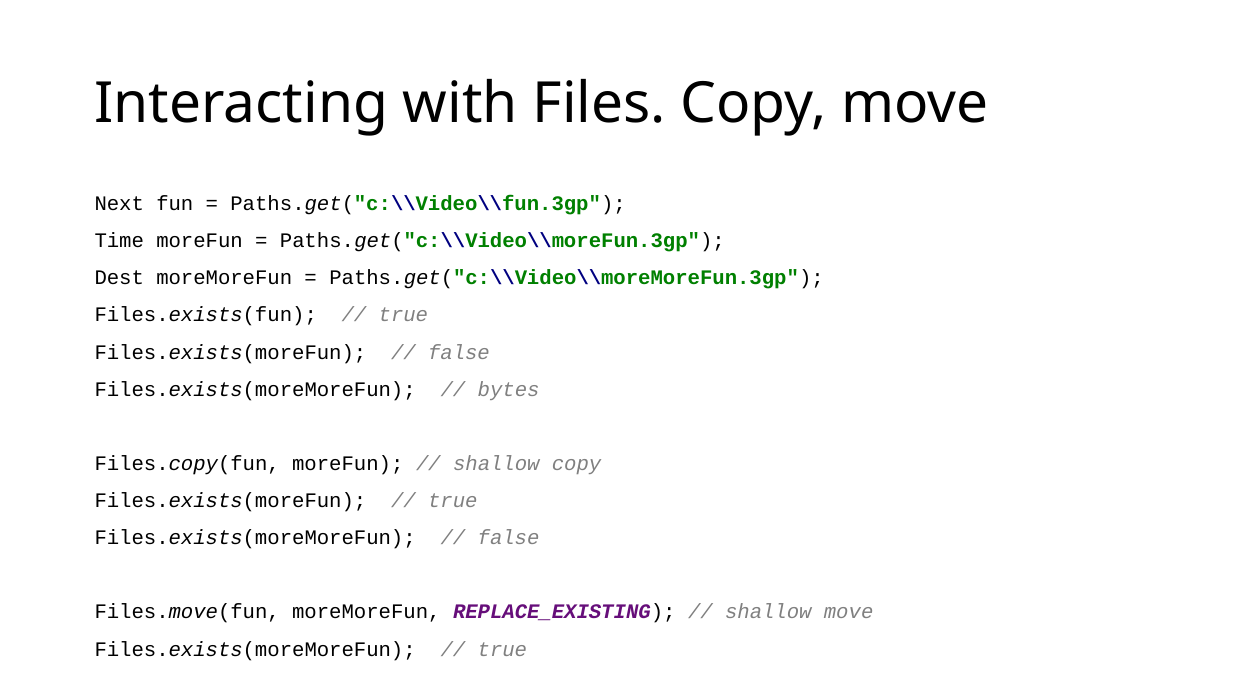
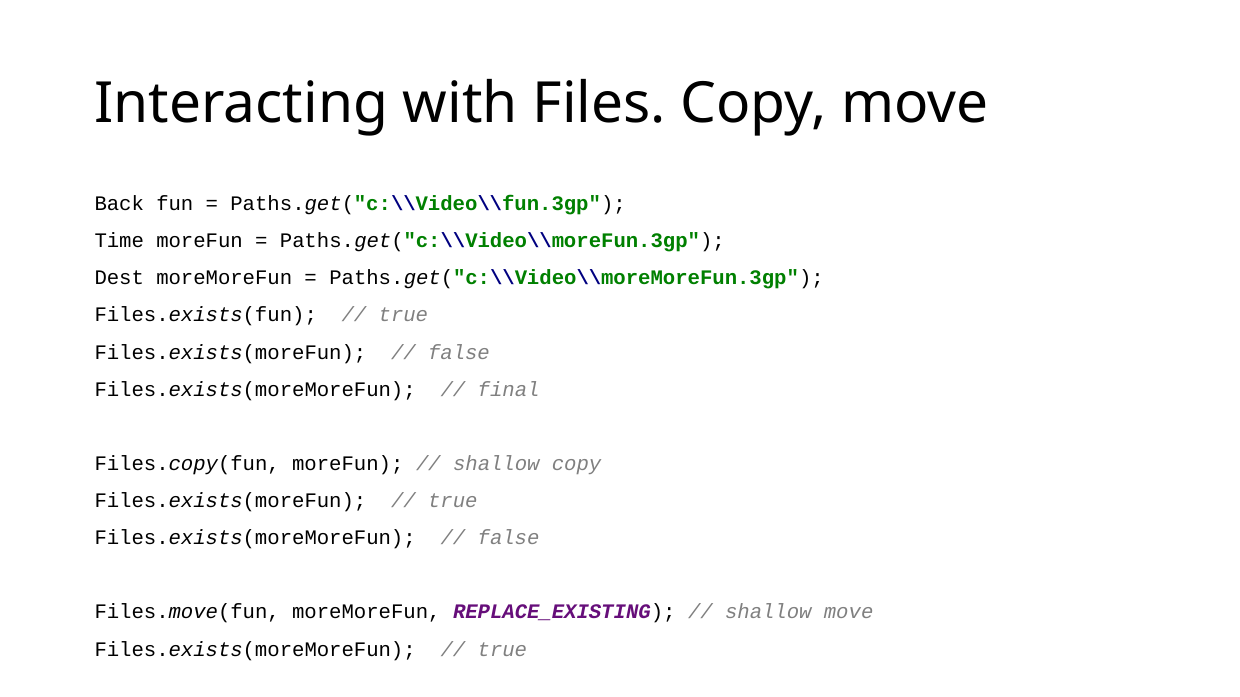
Next: Next -> Back
bytes: bytes -> final
